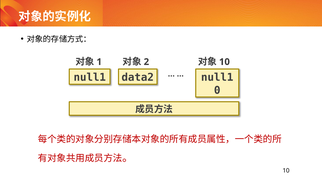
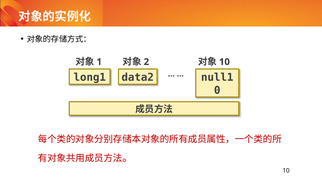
null1 at (90, 77): null1 -> long1
